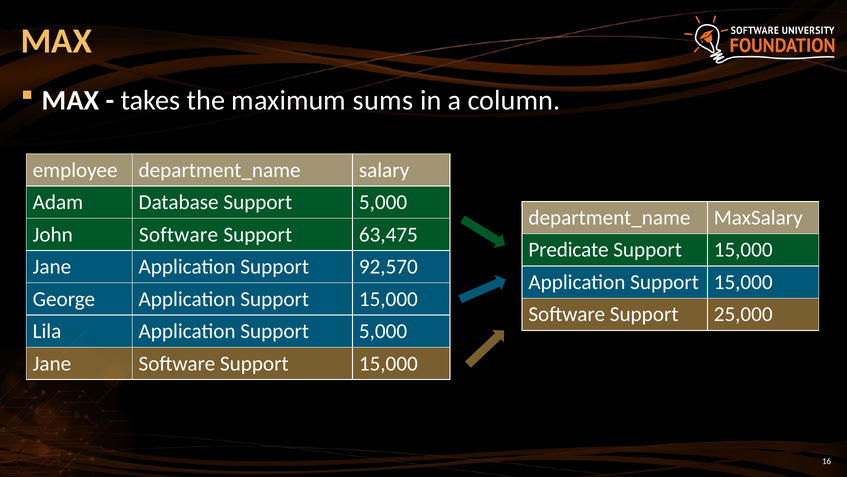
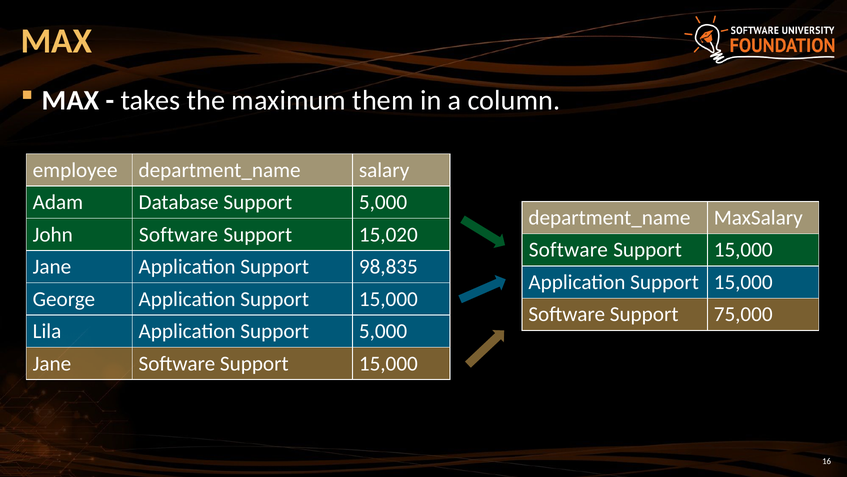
sums: sums -> them
63,475: 63,475 -> 15,020
Predicate at (569, 250): Predicate -> Software
92,570: 92,570 -> 98,835
25,000: 25,000 -> 75,000
